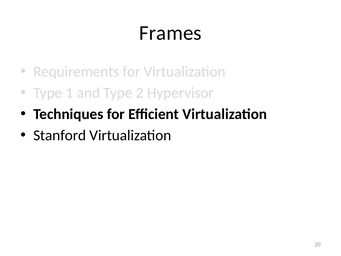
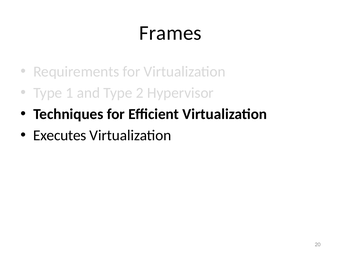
Stanford: Stanford -> Executes
